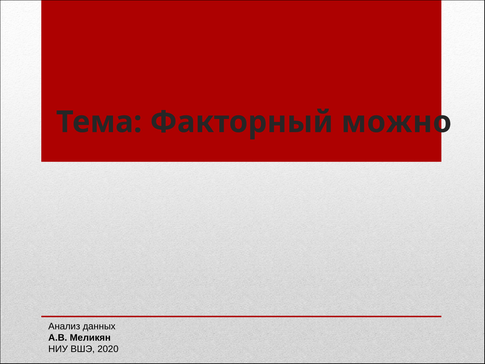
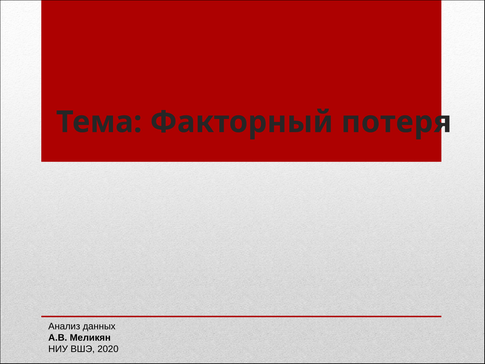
можно: можно -> потеря
